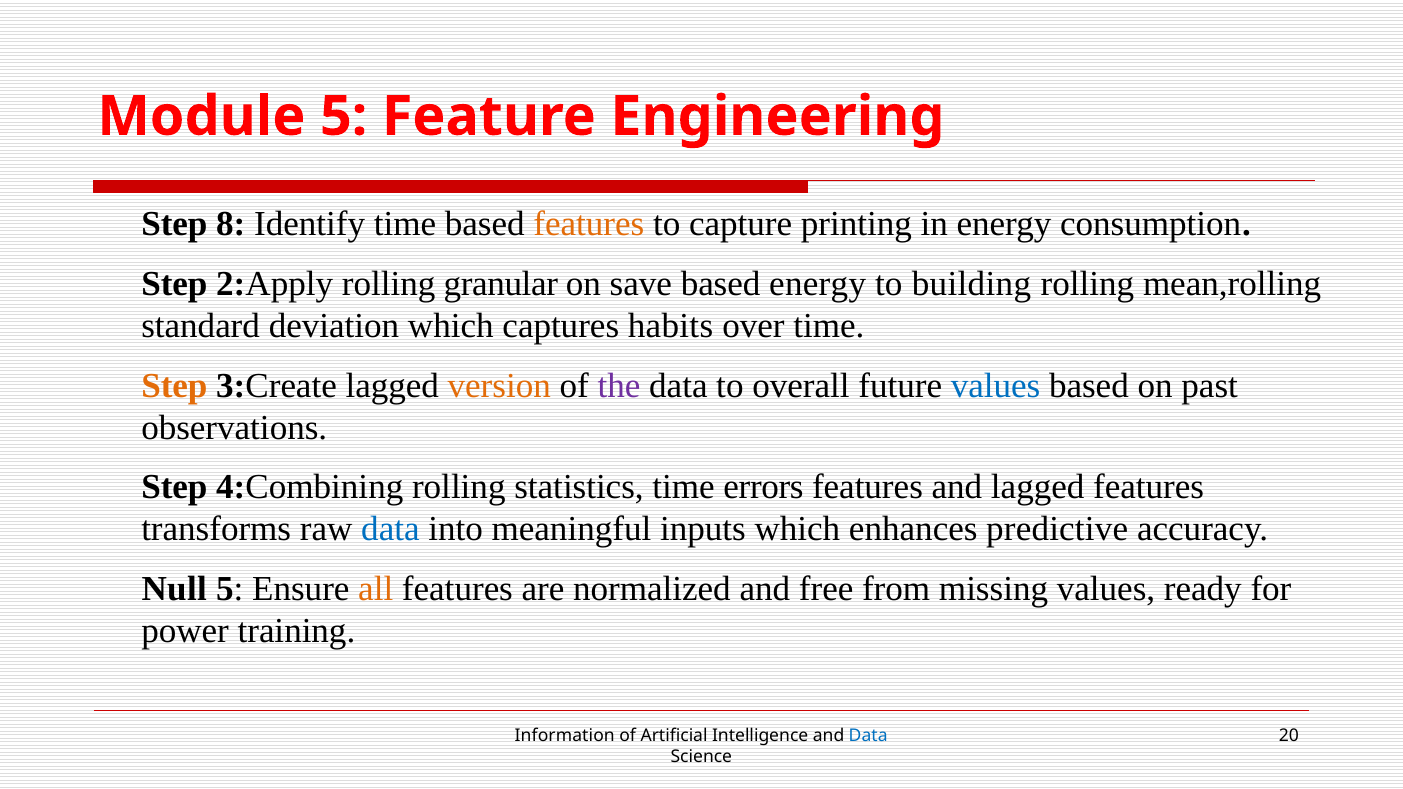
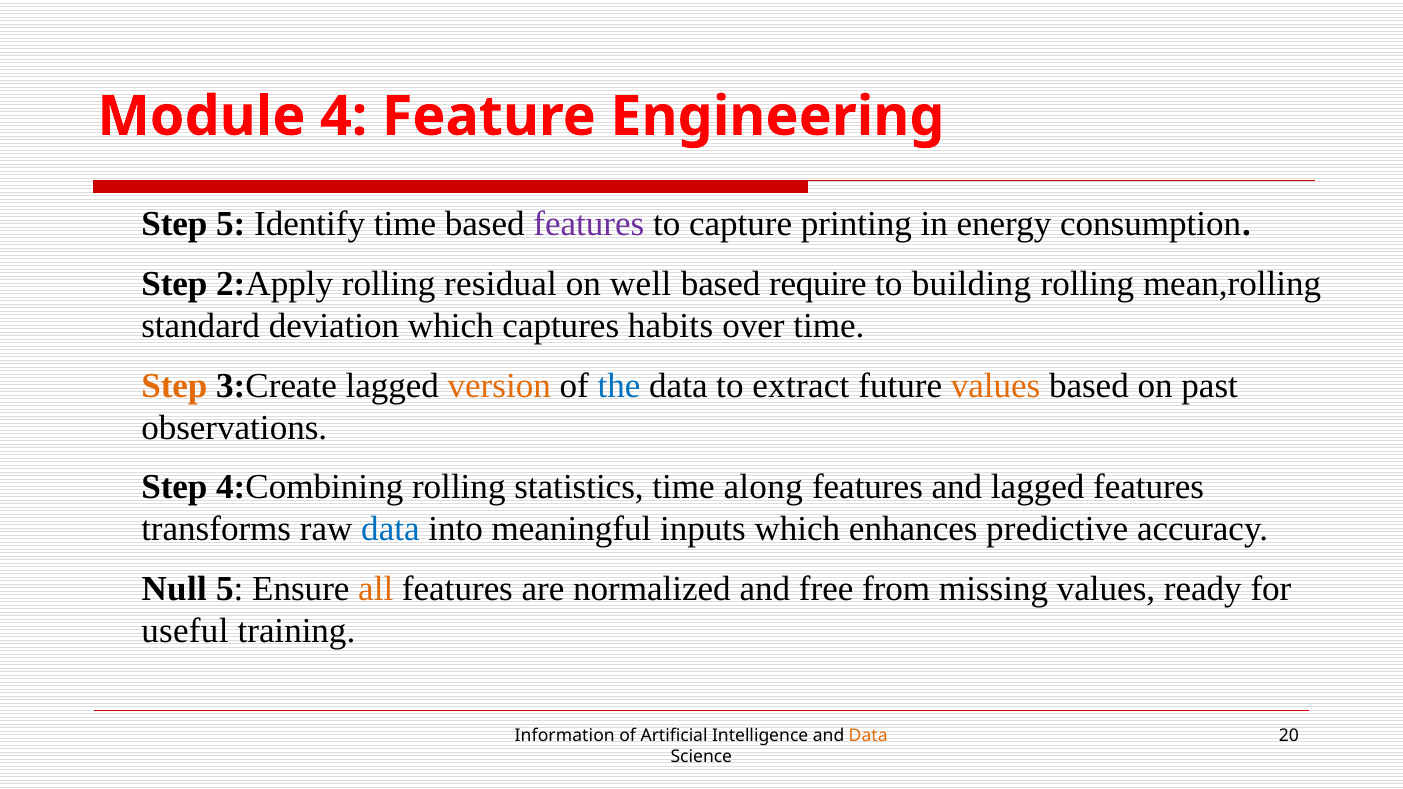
Module 5: 5 -> 4
Step 8: 8 -> 5
features at (589, 224) colour: orange -> purple
granular: granular -> residual
save: save -> well
based energy: energy -> require
the colour: purple -> blue
overall: overall -> extract
values at (996, 386) colour: blue -> orange
errors: errors -> along
power: power -> useful
Data at (868, 736) colour: blue -> orange
